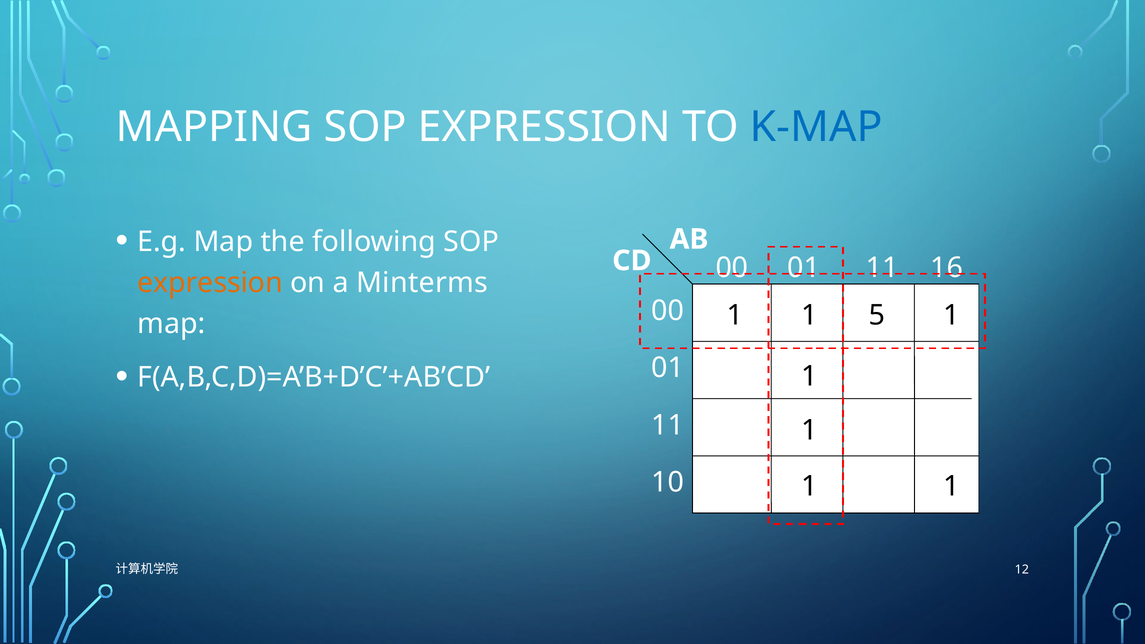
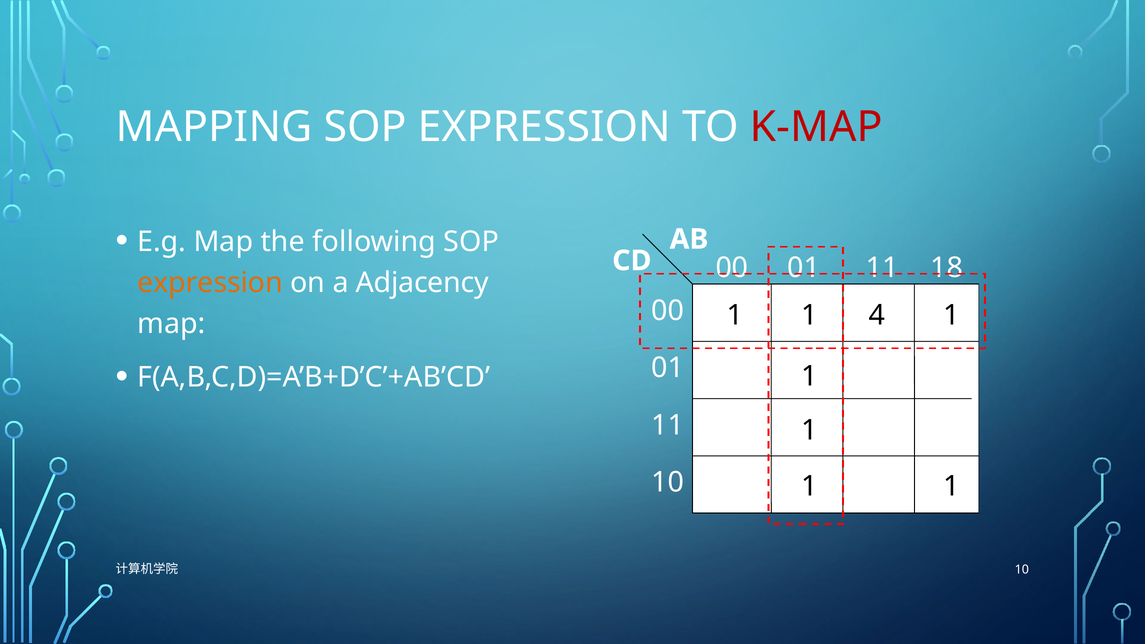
K-MAP colour: blue -> red
16: 16 -> 18
Minterms: Minterms -> Adjacency
5: 5 -> 4
12 at (1022, 570): 12 -> 10
